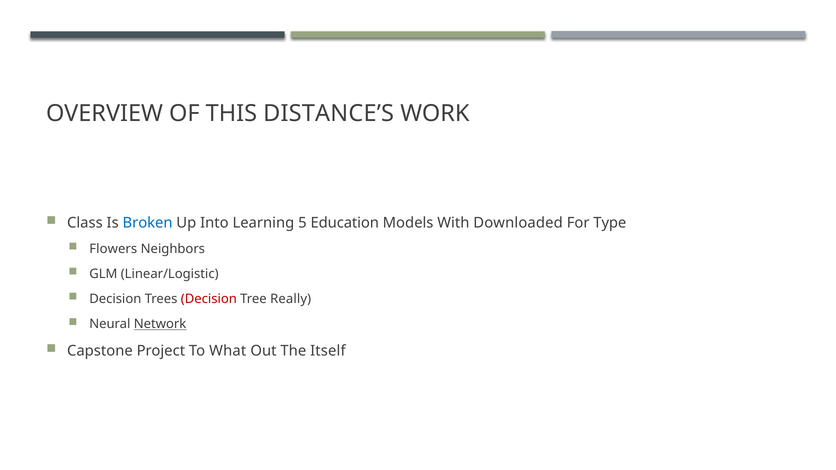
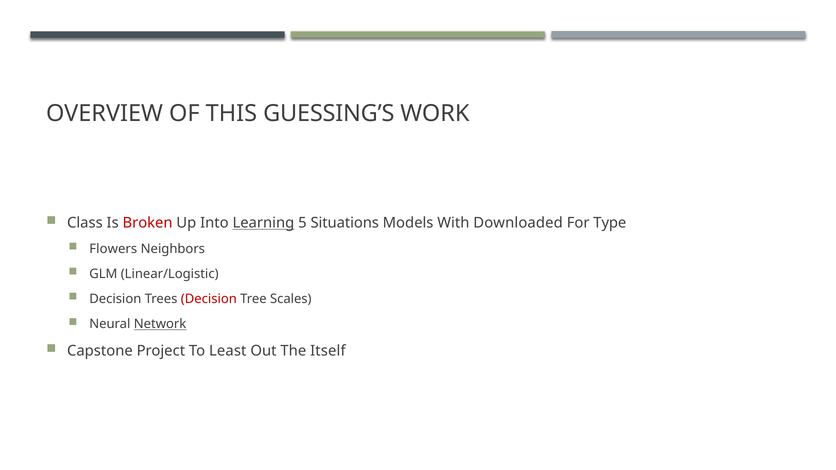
DISTANCE’S: DISTANCE’S -> GUESSING’S
Broken colour: blue -> red
Learning underline: none -> present
Education: Education -> Situations
Really: Really -> Scales
What: What -> Least
